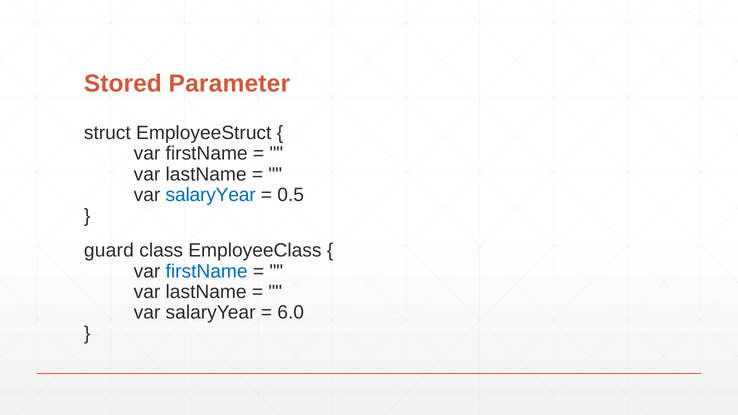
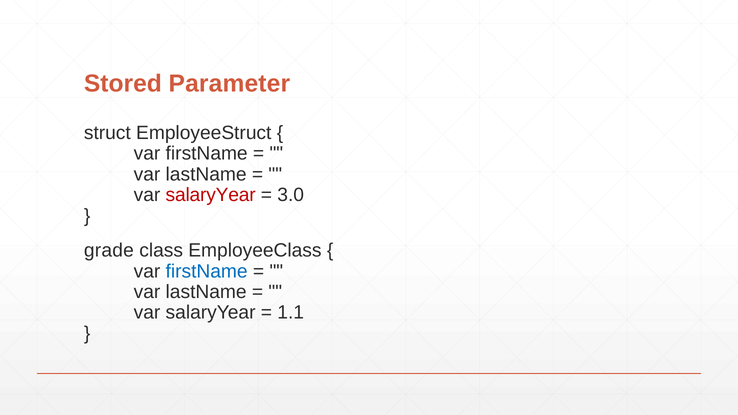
salaryYear at (211, 195) colour: blue -> red
0.5: 0.5 -> 3.0
guard: guard -> grade
6.0: 6.0 -> 1.1
